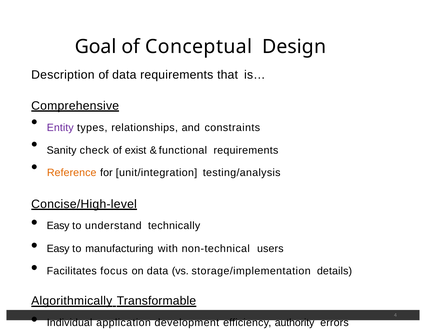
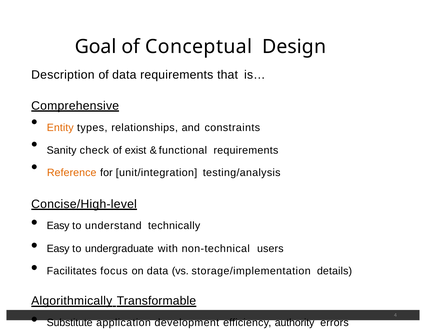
Entity colour: purple -> orange
manufacturing: manufacturing -> undergraduate
Individual: Individual -> Substitute
